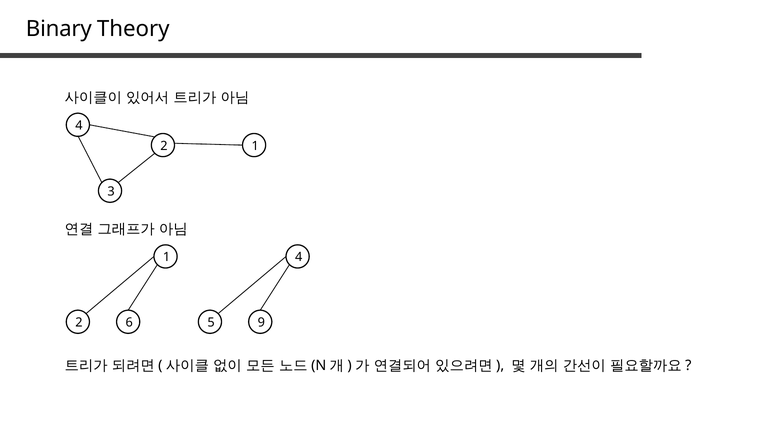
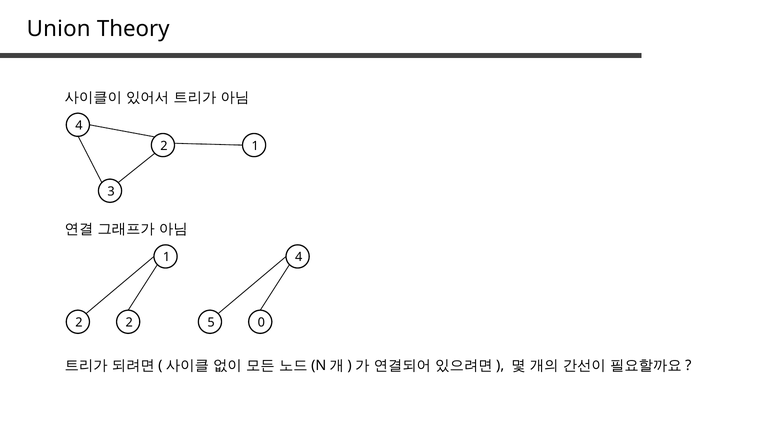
Binary: Binary -> Union
2 6: 6 -> 2
9: 9 -> 0
